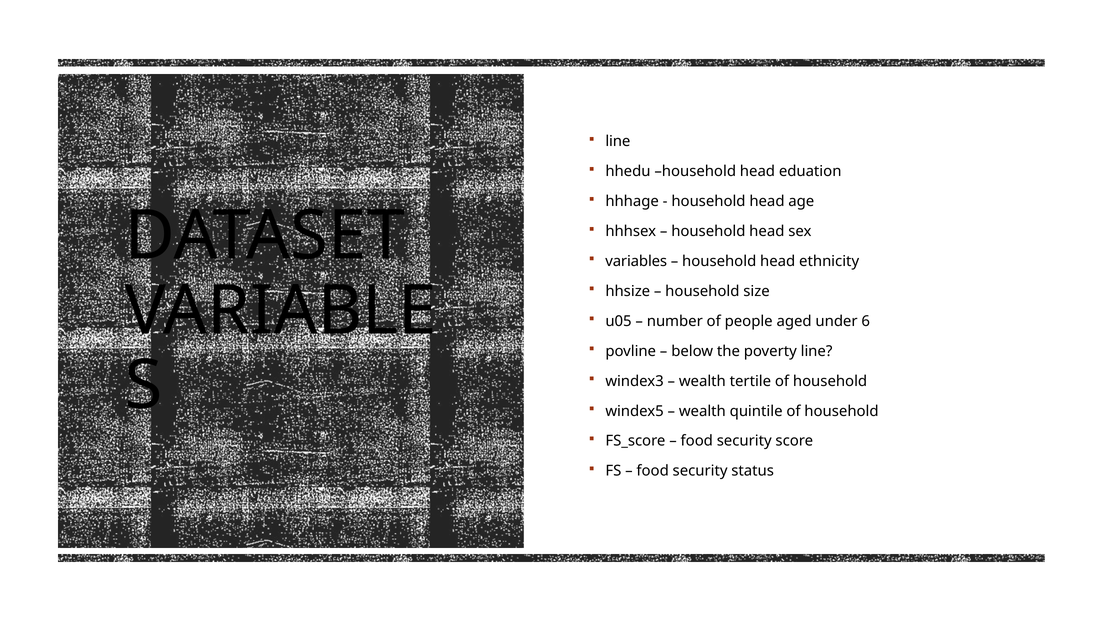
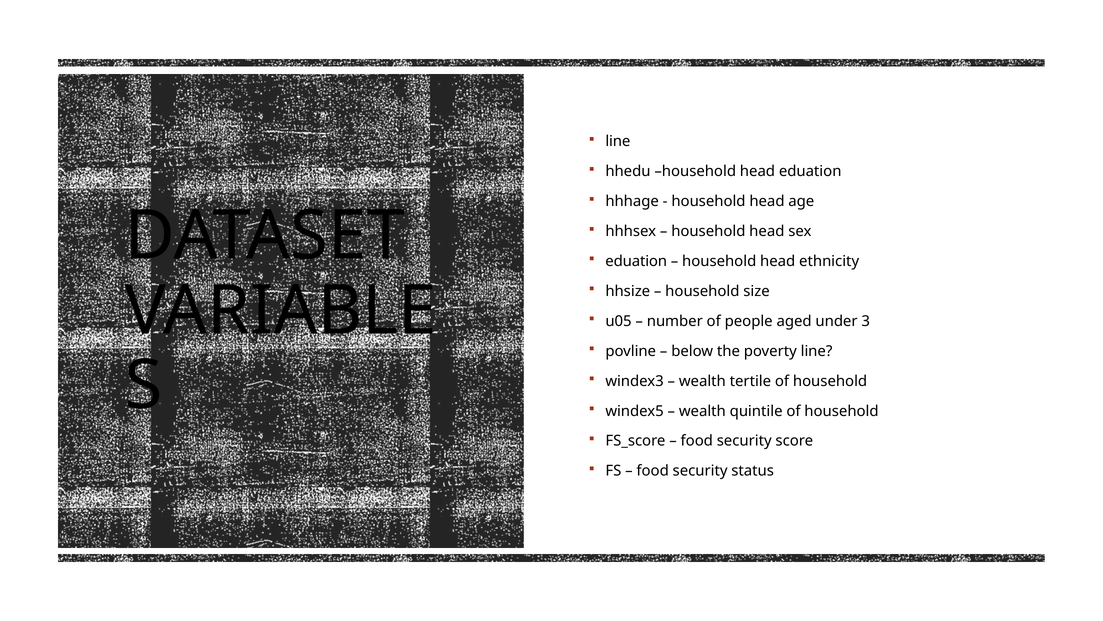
variables at (636, 261): variables -> eduation
6: 6 -> 3
